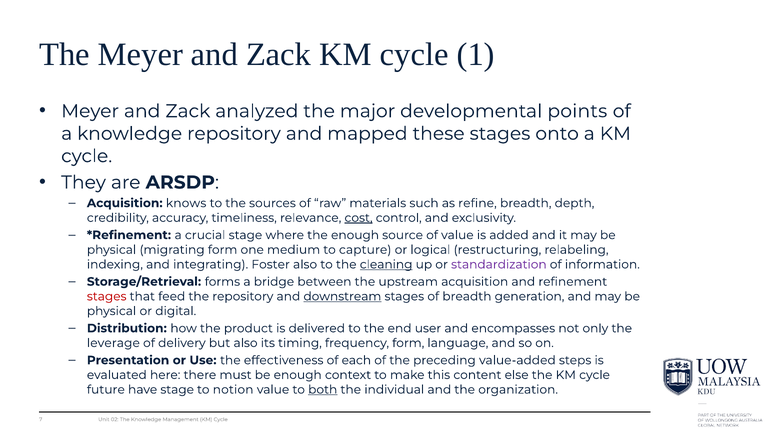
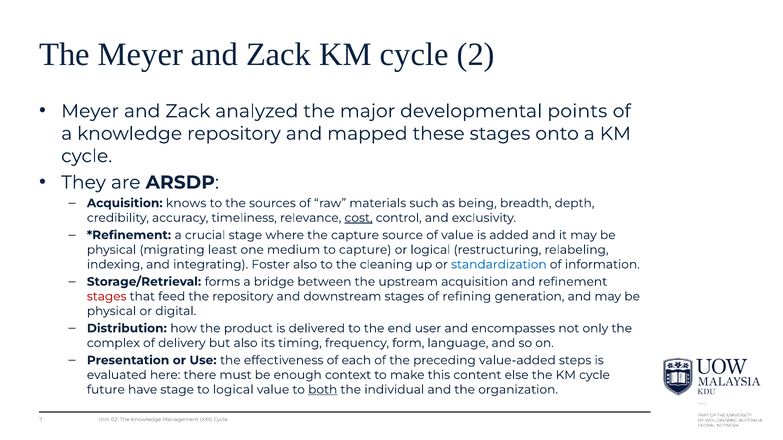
1: 1 -> 2
refine: refine -> being
the enough: enough -> capture
migrating form: form -> least
cleaning underline: present -> none
standardization colour: purple -> blue
downstream underline: present -> none
of breadth: breadth -> refining
leverage: leverage -> complex
to notion: notion -> logical
